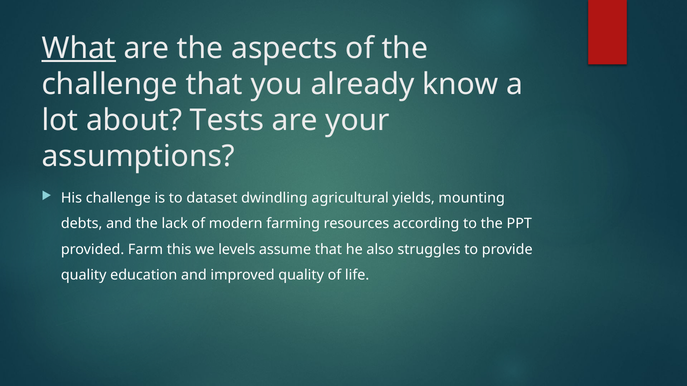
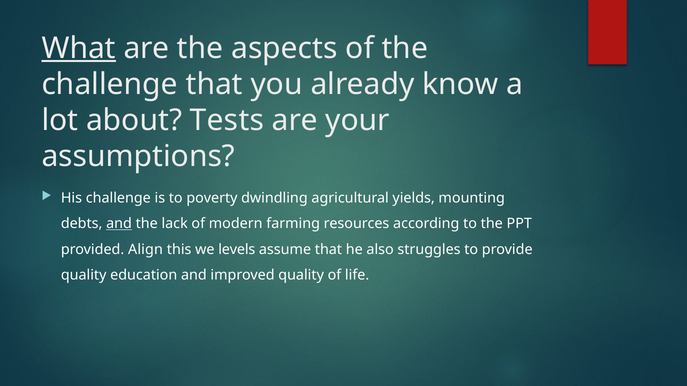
dataset: dataset -> poverty
and at (119, 224) underline: none -> present
Farm: Farm -> Align
